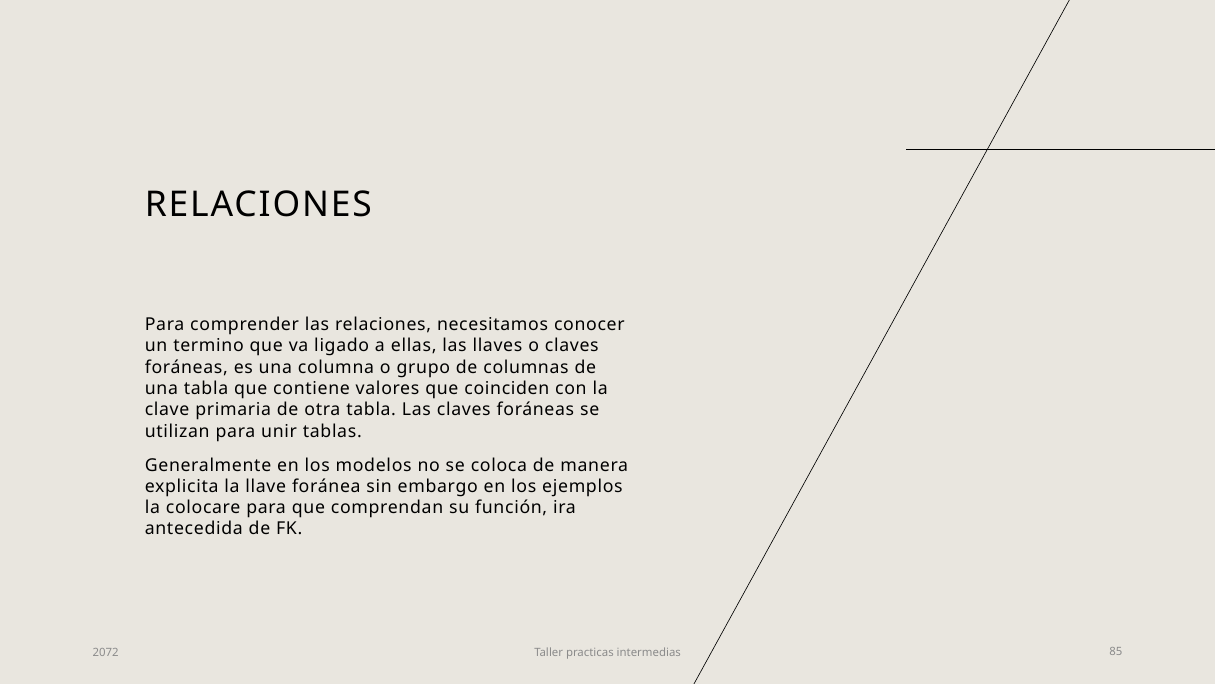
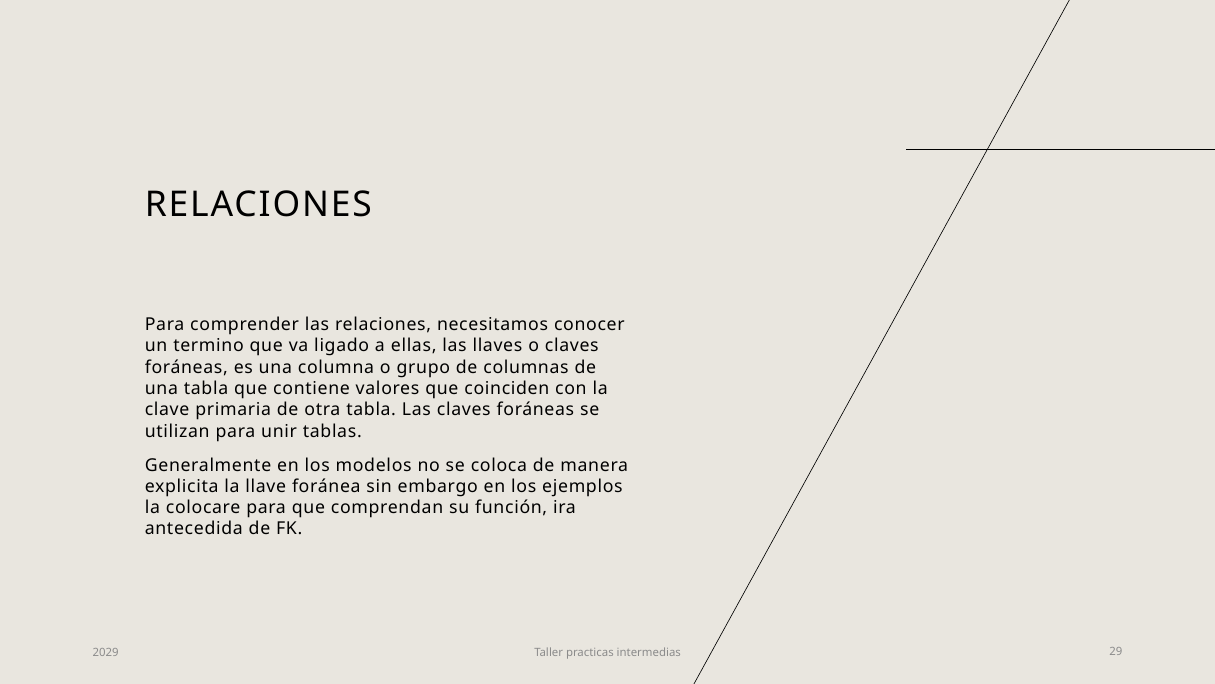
2072: 2072 -> 2029
85: 85 -> 29
